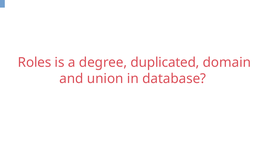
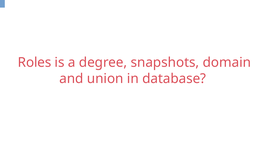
duplicated: duplicated -> snapshots
